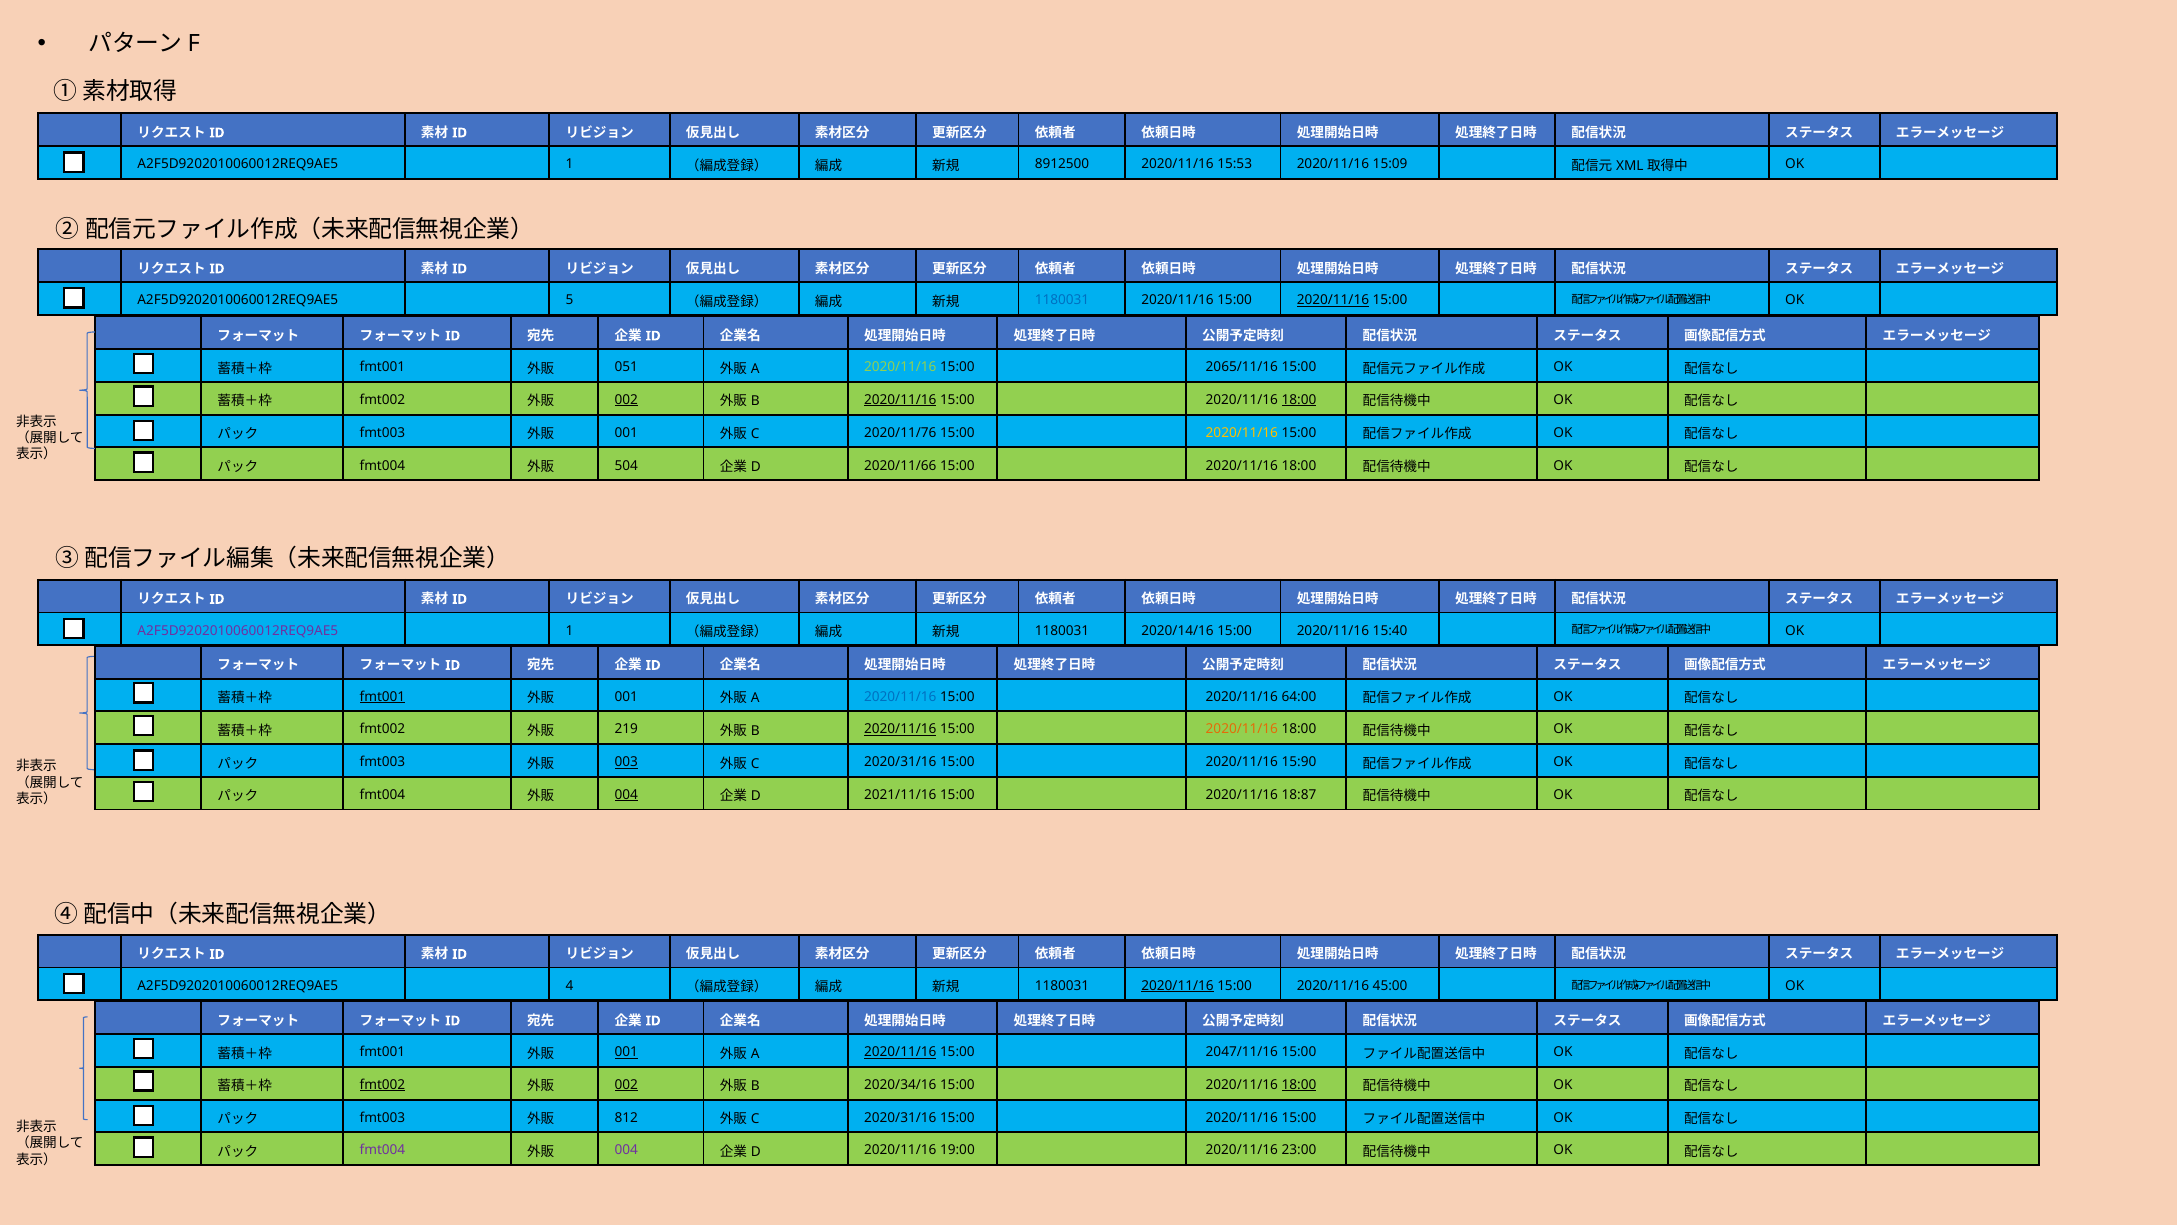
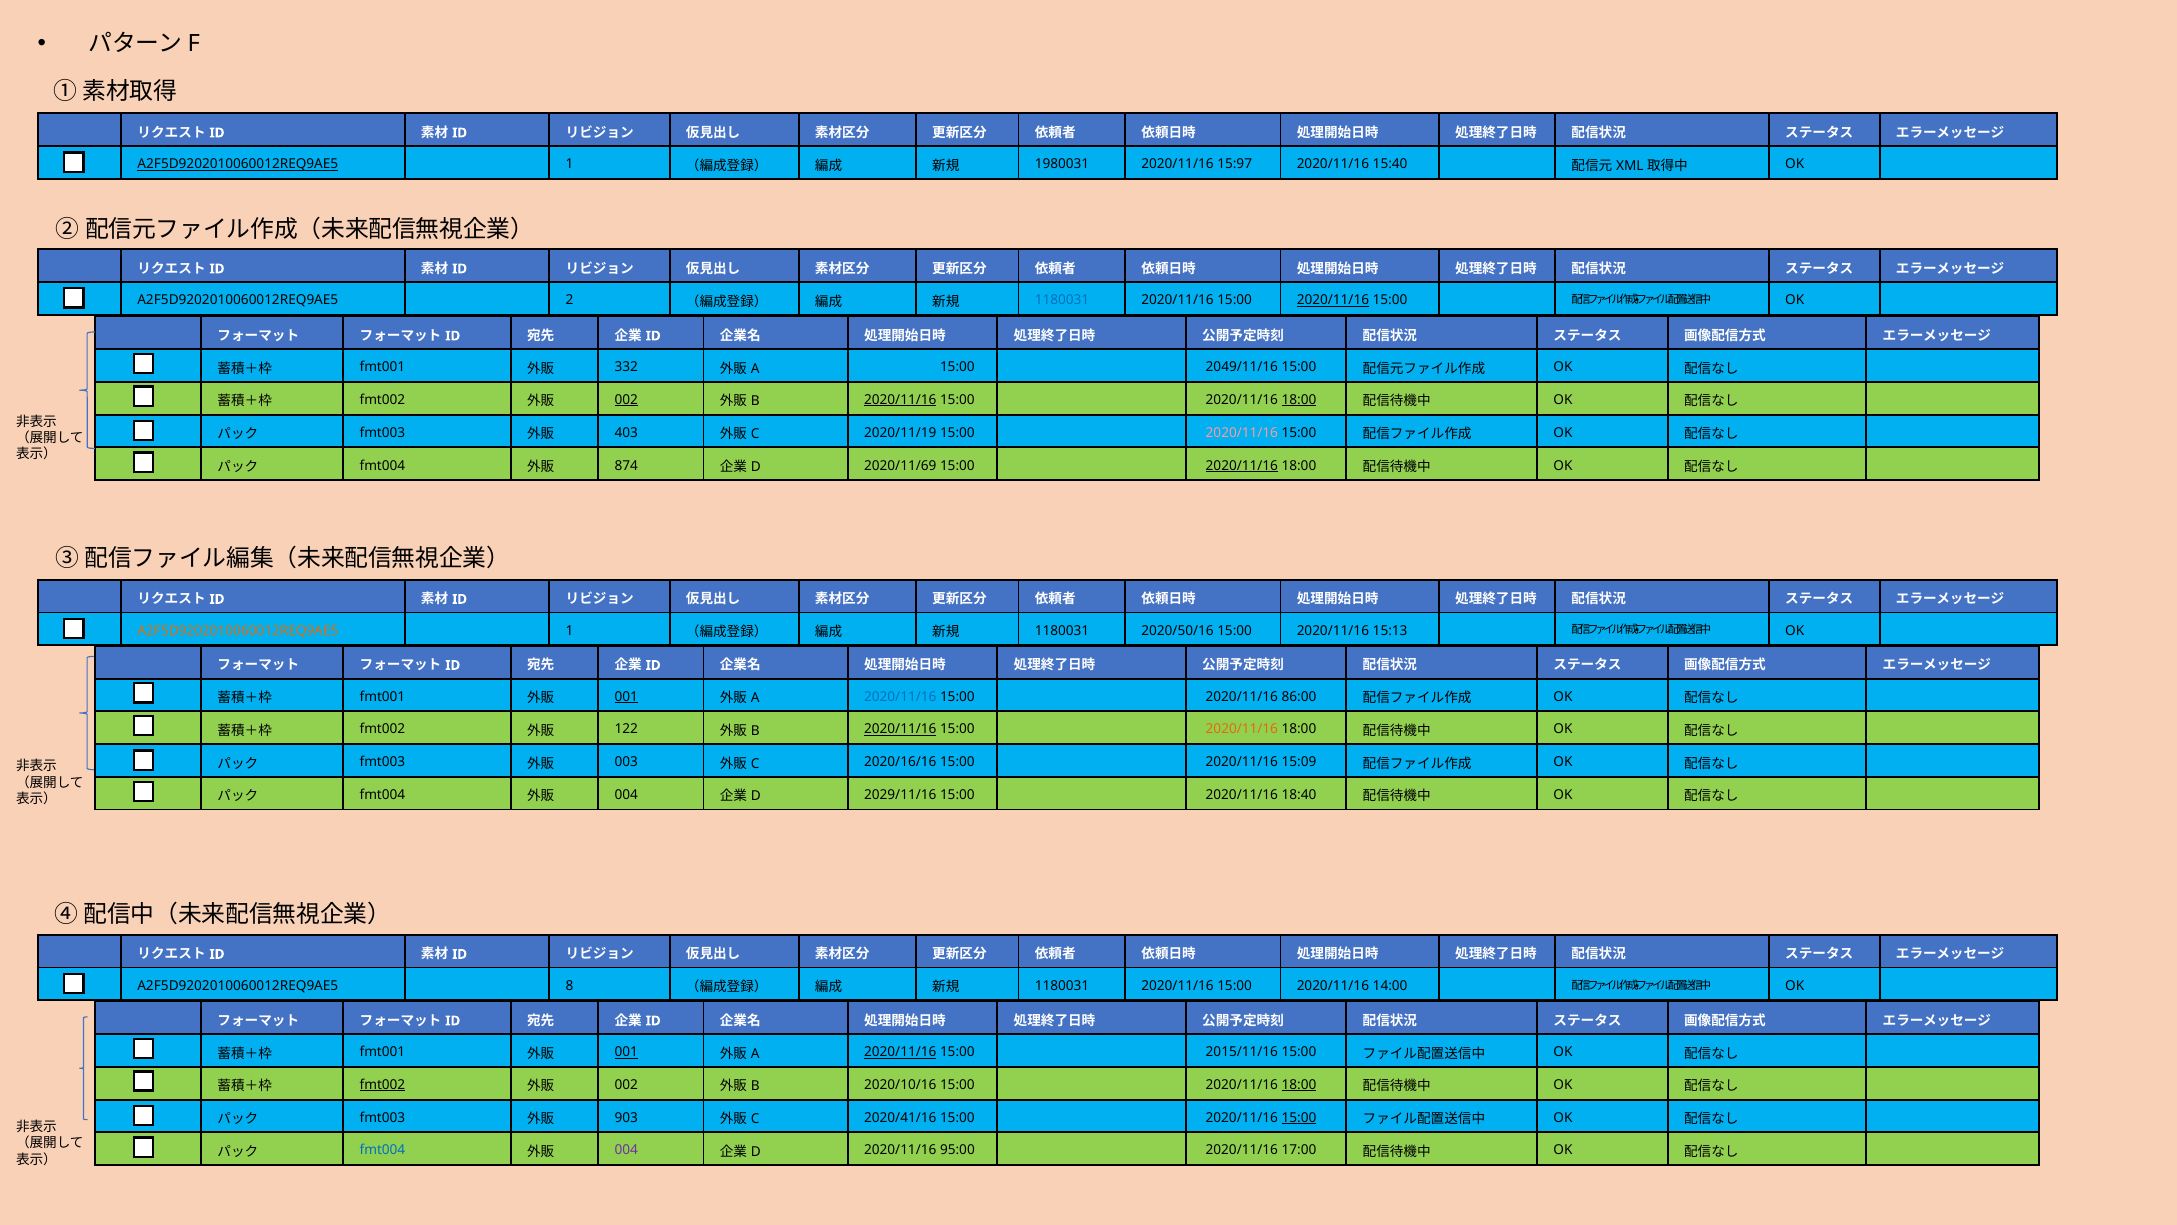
A2F5D9202010060012REQ9AE5 at (238, 164) underline: none -> present
8912500: 8912500 -> 1980031
15:53: 15:53 -> 15:97
15:09: 15:09 -> 15:40
5: 5 -> 2
051: 051 -> 332
2020/11/16 at (900, 367) colour: light green -> light blue
2065/11/16: 2065/11/16 -> 2049/11/16
001 at (626, 433): 001 -> 403
2020/11/76: 2020/11/76 -> 2020/11/19
2020/11/16 at (1242, 433) colour: yellow -> pink
504: 504 -> 874
2020/11/66: 2020/11/66 -> 2020/11/69
2020/11/16 at (1242, 465) underline: none -> present
A2F5D9202010060012REQ9AE5 at (238, 630) colour: purple -> orange
2020/14/16: 2020/14/16 -> 2020/50/16
15:40: 15:40 -> 15:13
fmt001 at (382, 696) underline: present -> none
001 at (626, 696) underline: none -> present
64:00: 64:00 -> 86:00
219: 219 -> 122
003 underline: present -> none
2020/31/16 at (900, 762): 2020/31/16 -> 2020/16/16
15:90: 15:90 -> 15:09
004 at (626, 795) underline: present -> none
2021/11/16: 2021/11/16 -> 2029/11/16
18:87: 18:87 -> 18:40
4: 4 -> 8
2020/11/16 at (1178, 985) underline: present -> none
45:00: 45:00 -> 14:00
2047/11/16: 2047/11/16 -> 2015/11/16
002 at (626, 1085) underline: present -> none
2020/34/16: 2020/34/16 -> 2020/10/16
812: 812 -> 903
2020/31/16 at (900, 1117): 2020/31/16 -> 2020/41/16
15:00 at (1299, 1117) underline: none -> present
fmt004 at (382, 1150) colour: purple -> blue
19:00: 19:00 -> 95:00
23:00: 23:00 -> 17:00
